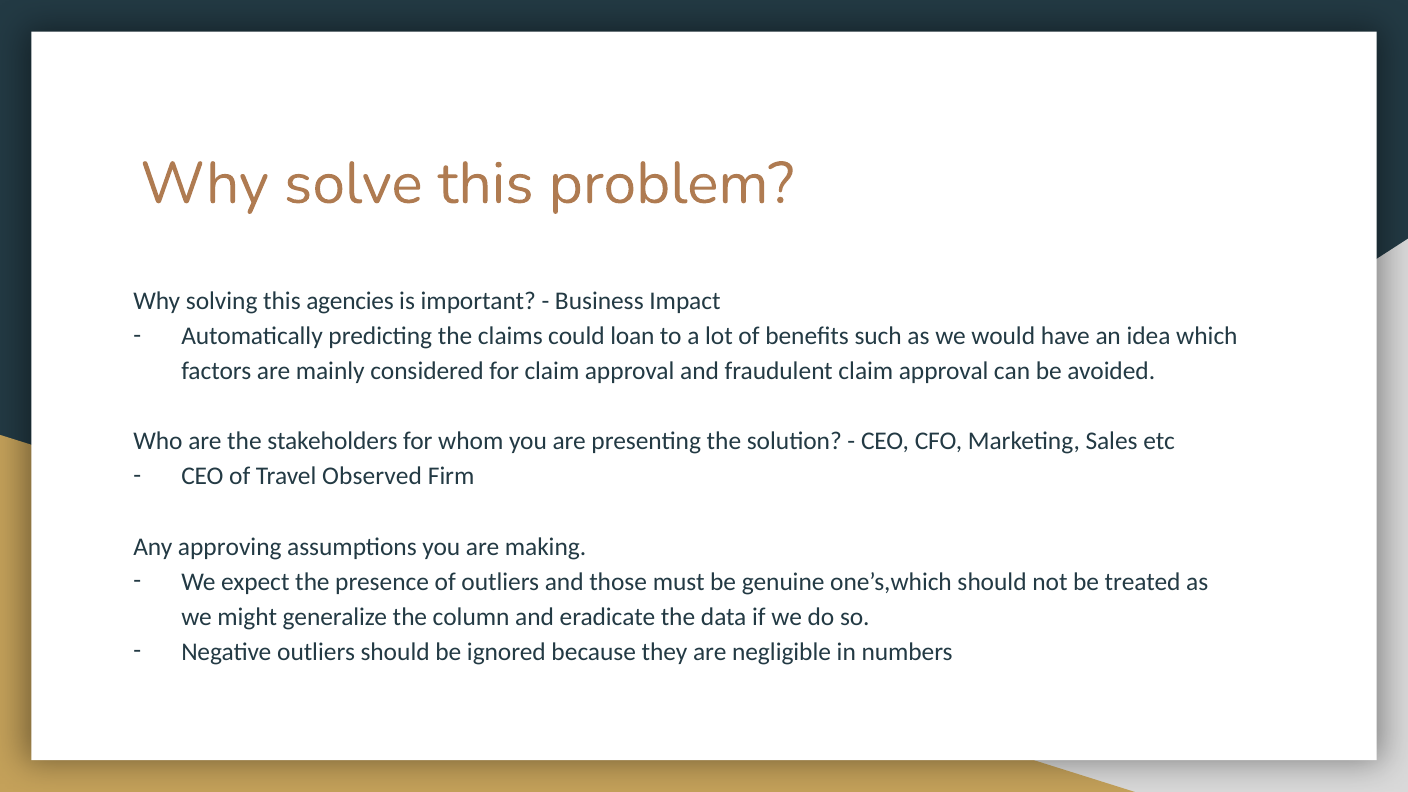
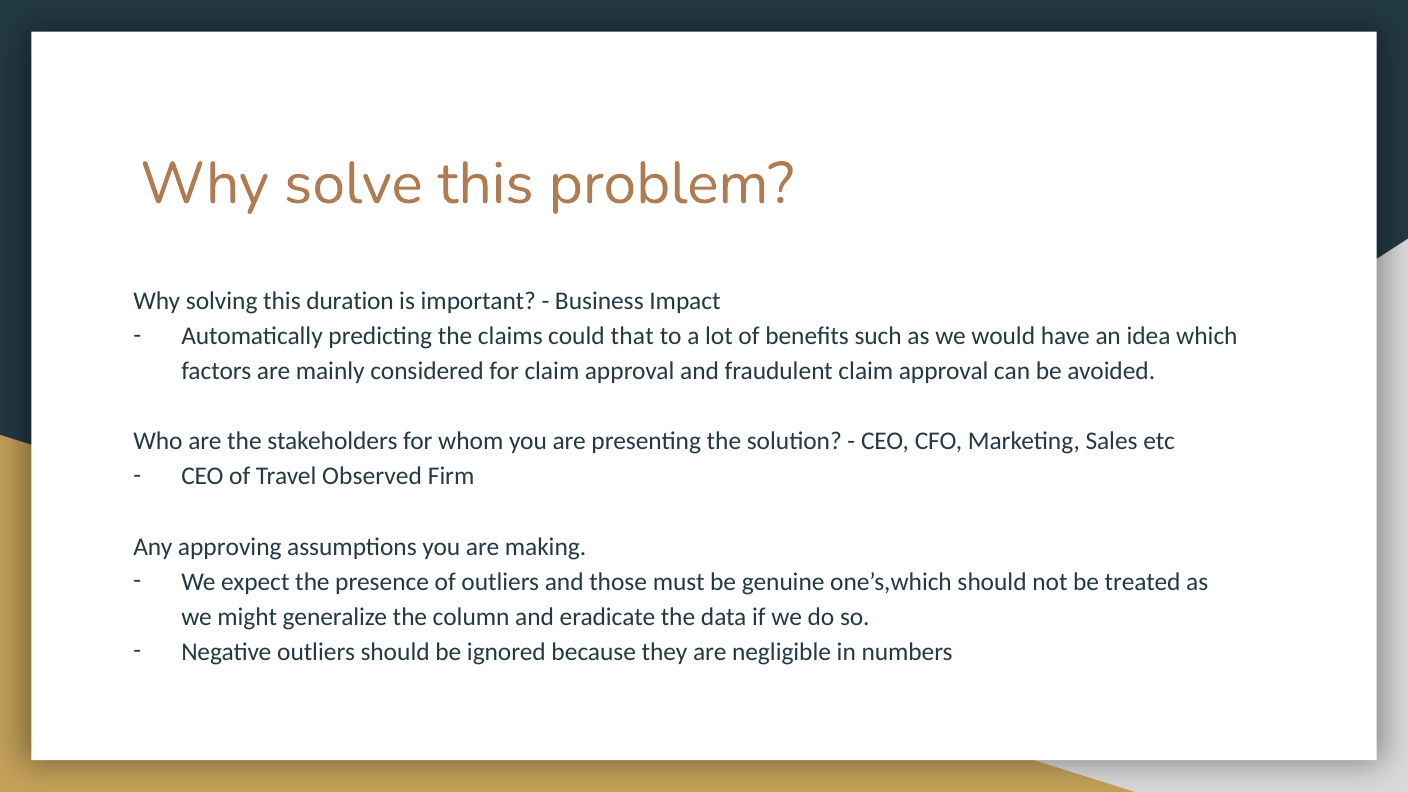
agencies: agencies -> duration
loan: loan -> that
